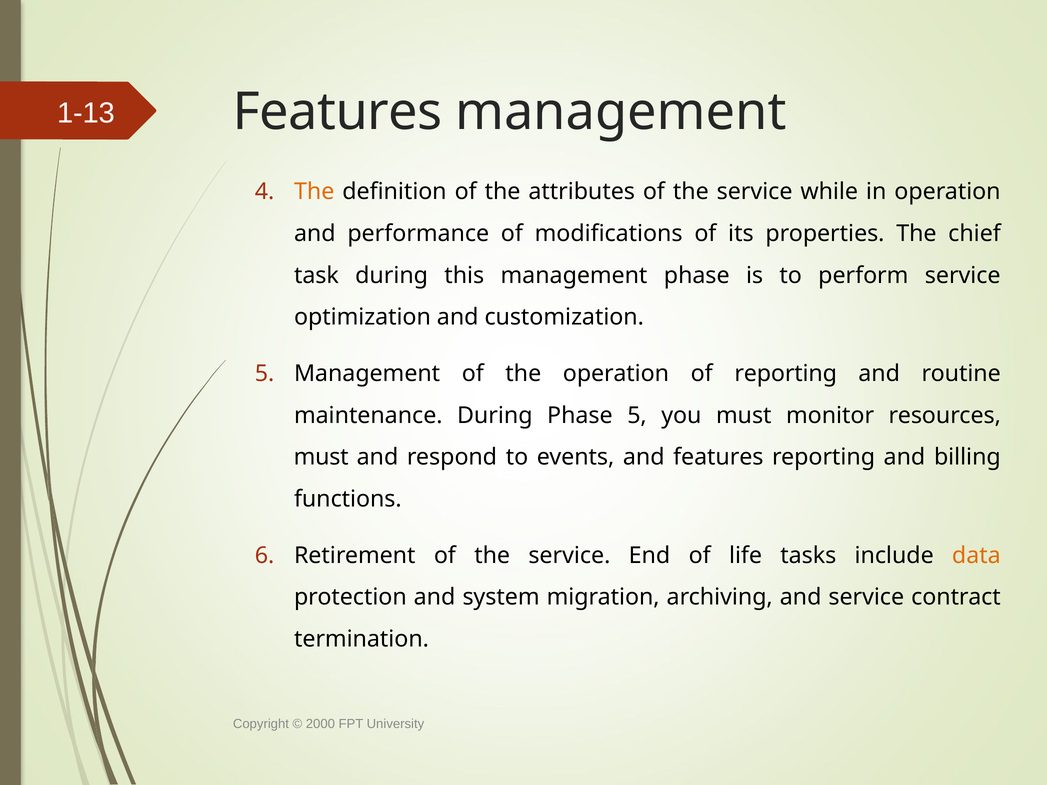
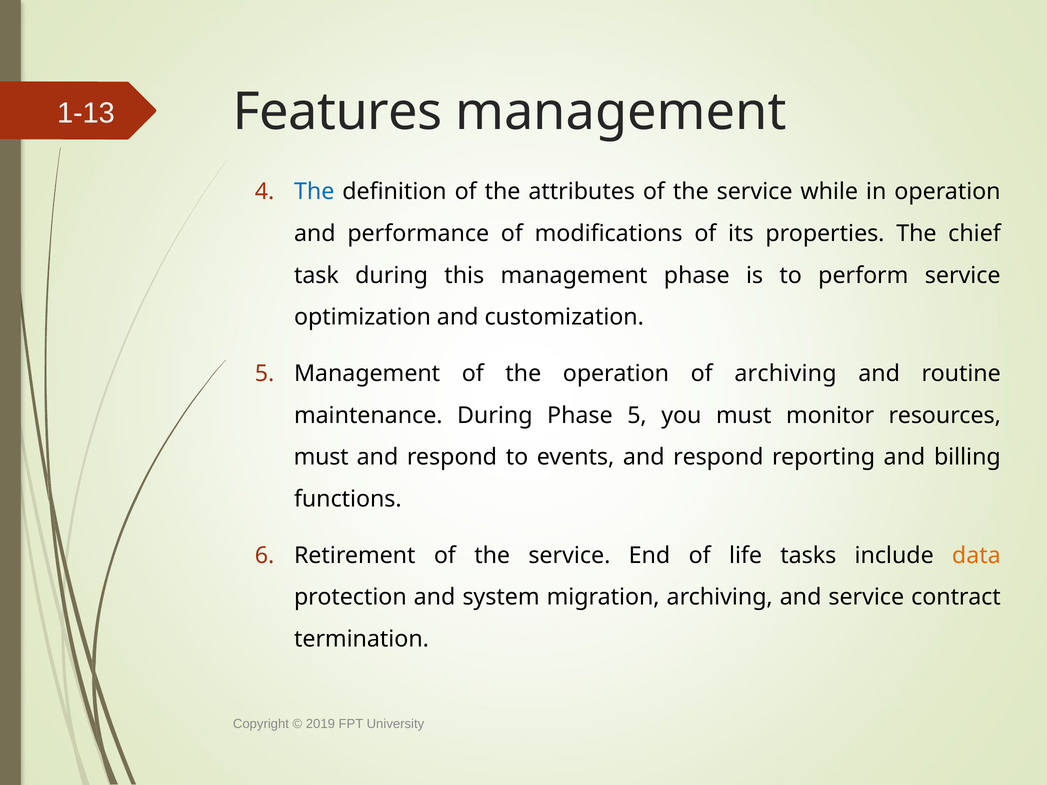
The at (314, 192) colour: orange -> blue
of reporting: reporting -> archiving
events and features: features -> respond
2000: 2000 -> 2019
